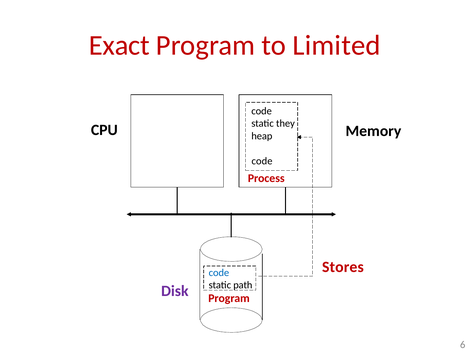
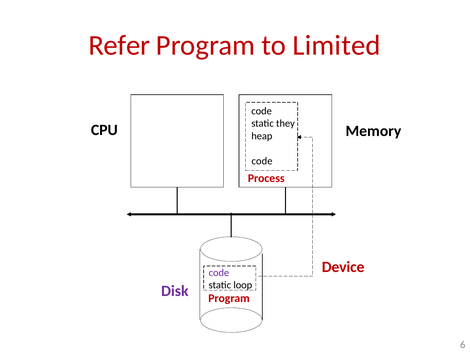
Exact: Exact -> Refer
Stores: Stores -> Device
code at (219, 273) colour: blue -> purple
path: path -> loop
